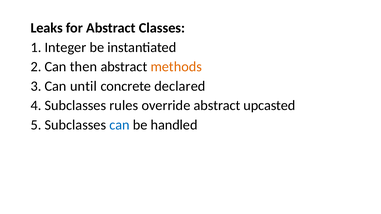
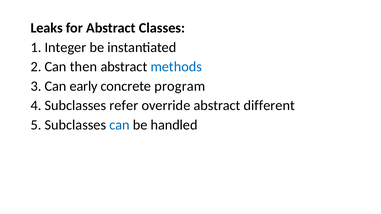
methods colour: orange -> blue
until: until -> early
declared: declared -> program
rules: rules -> refer
upcasted: upcasted -> different
